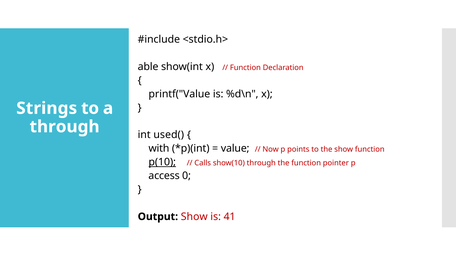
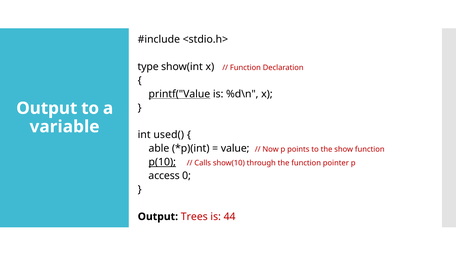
able: able -> type
printf("Value underline: none -> present
Strings at (47, 108): Strings -> Output
through at (65, 127): through -> variable
with: with -> able
Output Show: Show -> Trees
41: 41 -> 44
